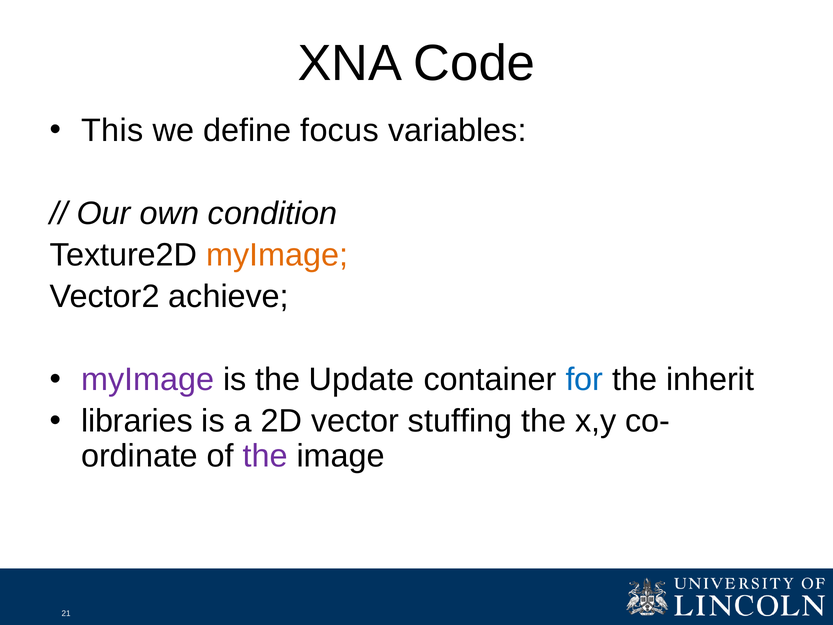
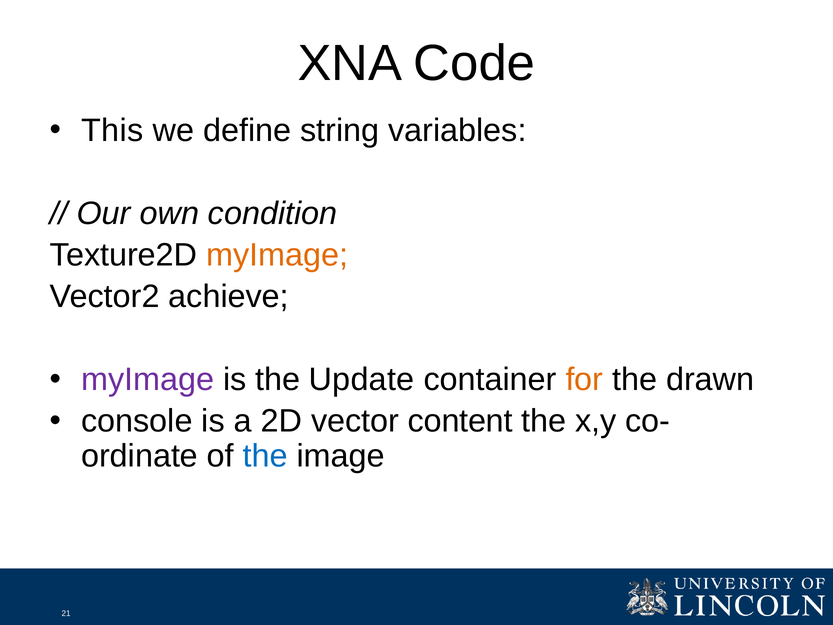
focus: focus -> string
for colour: blue -> orange
inherit: inherit -> drawn
libraries: libraries -> console
stuffing: stuffing -> content
the at (265, 456) colour: purple -> blue
